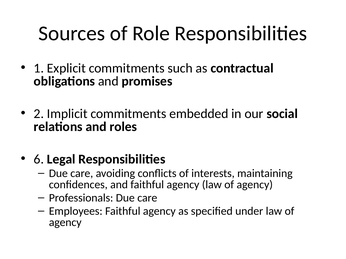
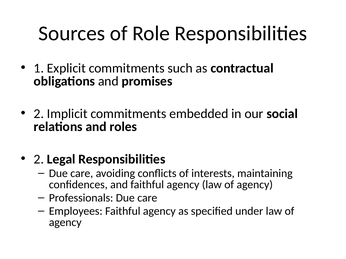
6 at (39, 159): 6 -> 2
